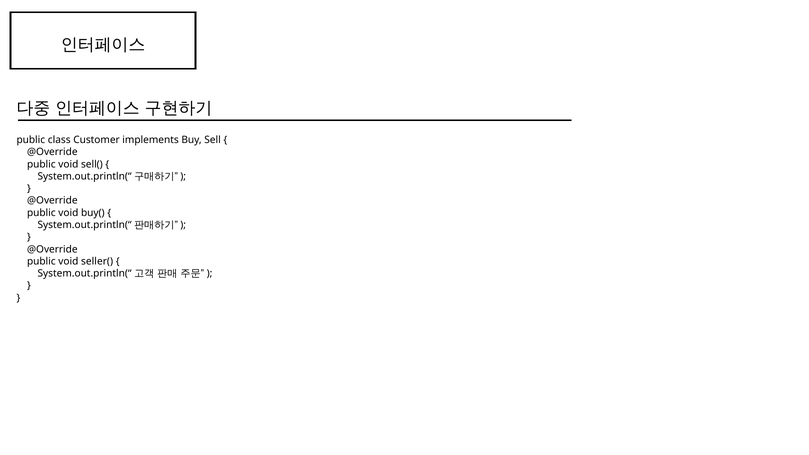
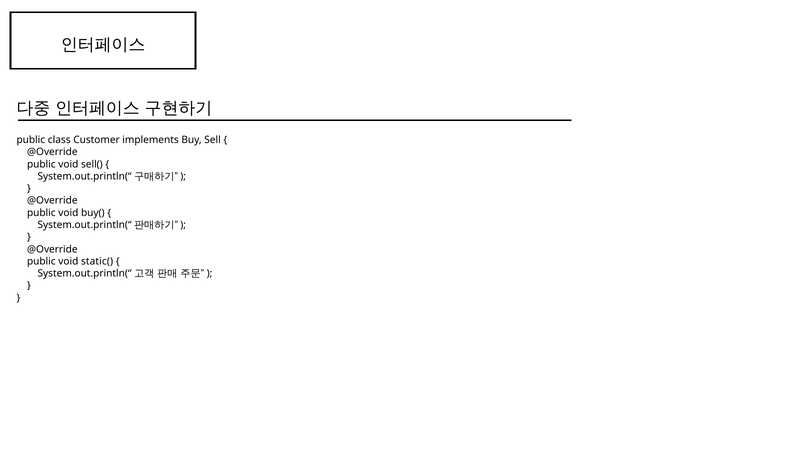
seller(: seller( -> static(
